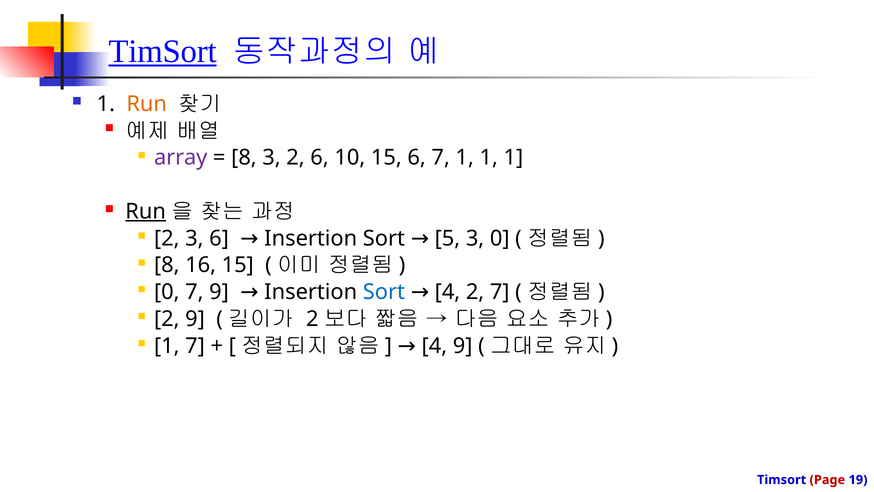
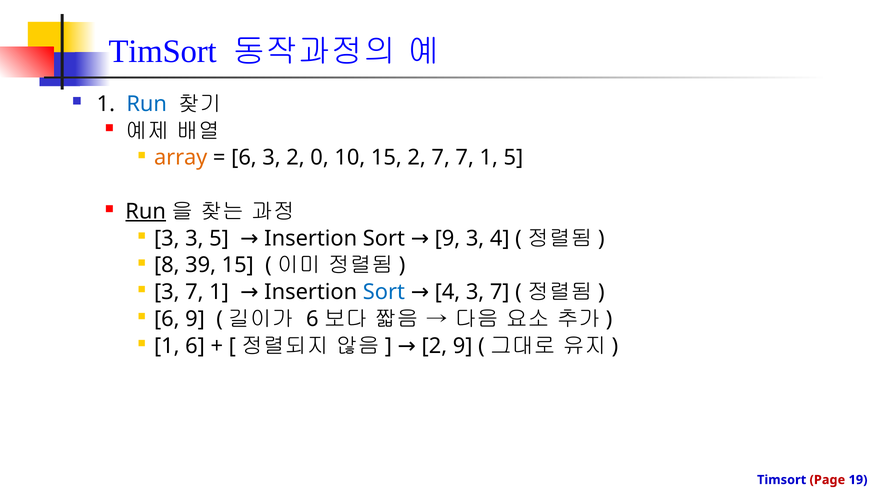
TimSort at (163, 52) underline: present -> none
Run at (147, 104) colour: orange -> blue
array colour: purple -> orange
8 at (244, 158): 8 -> 6
2 6: 6 -> 0
15 6: 6 -> 2
7 1: 1 -> 7
1 at (513, 158): 1 -> 5
2 at (167, 238): 2 -> 3
3 6: 6 -> 5
Sort 5: 5 -> 9
3 0: 0 -> 4
16: 16 -> 39
0 at (167, 292): 0 -> 3
9 at (219, 292): 9 -> 1
4 2: 2 -> 3
2 at (167, 319): 2 -> 6
2 at (312, 319): 2 -> 6
1 7: 7 -> 6
4 at (434, 346): 4 -> 2
